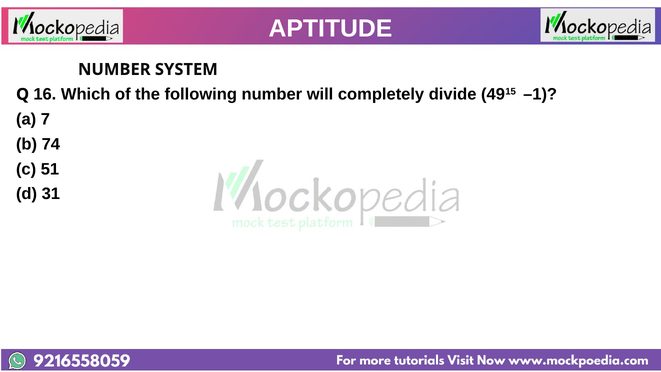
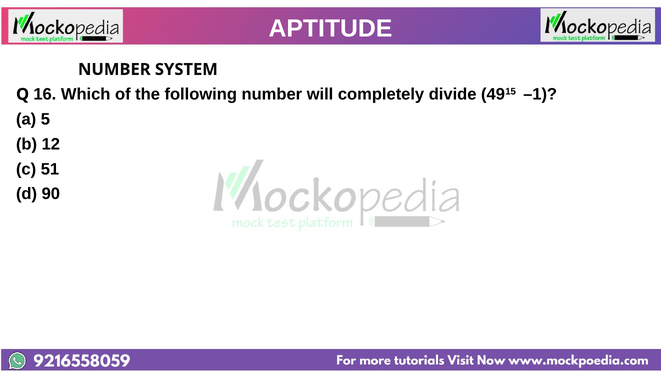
7: 7 -> 5
74: 74 -> 12
31: 31 -> 90
